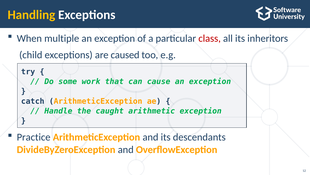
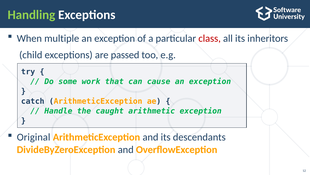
Handling colour: yellow -> light green
caused: caused -> passed
Practice: Practice -> Original
